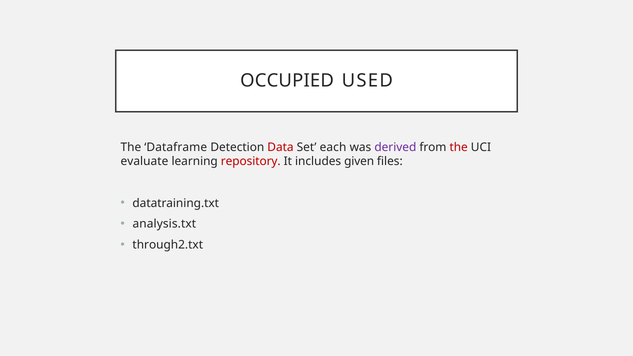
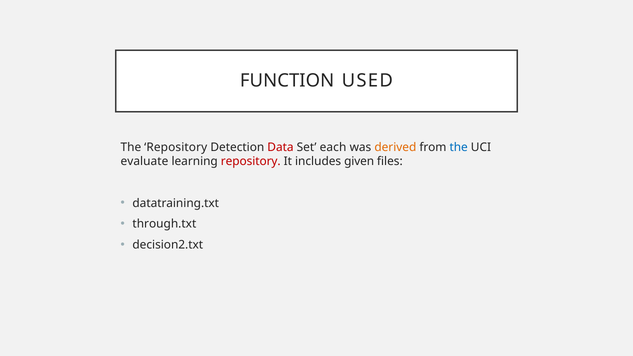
OCCUPIED: OCCUPIED -> FUNCTION
The Dataframe: Dataframe -> Repository
derived colour: purple -> orange
the at (459, 147) colour: red -> blue
analysis.txt: analysis.txt -> through.txt
through2.txt: through2.txt -> decision2.txt
